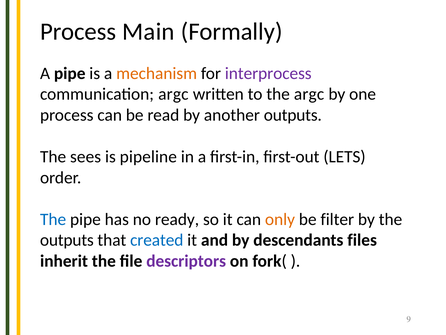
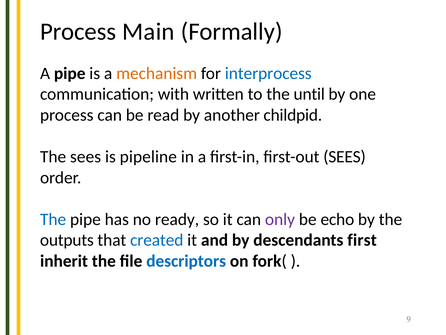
interprocess colour: purple -> blue
communication argc: argc -> with
the argc: argc -> until
another outputs: outputs -> childpid
first-out LETS: LETS -> SEES
only colour: orange -> purple
filter: filter -> echo
files: files -> first
descriptors colour: purple -> blue
